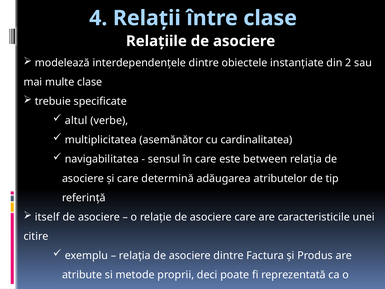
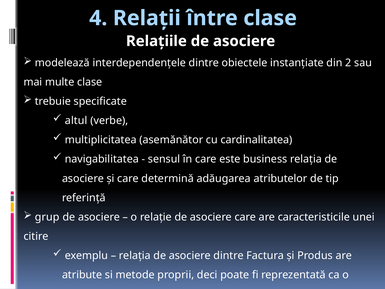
between: between -> business
itself: itself -> grup
